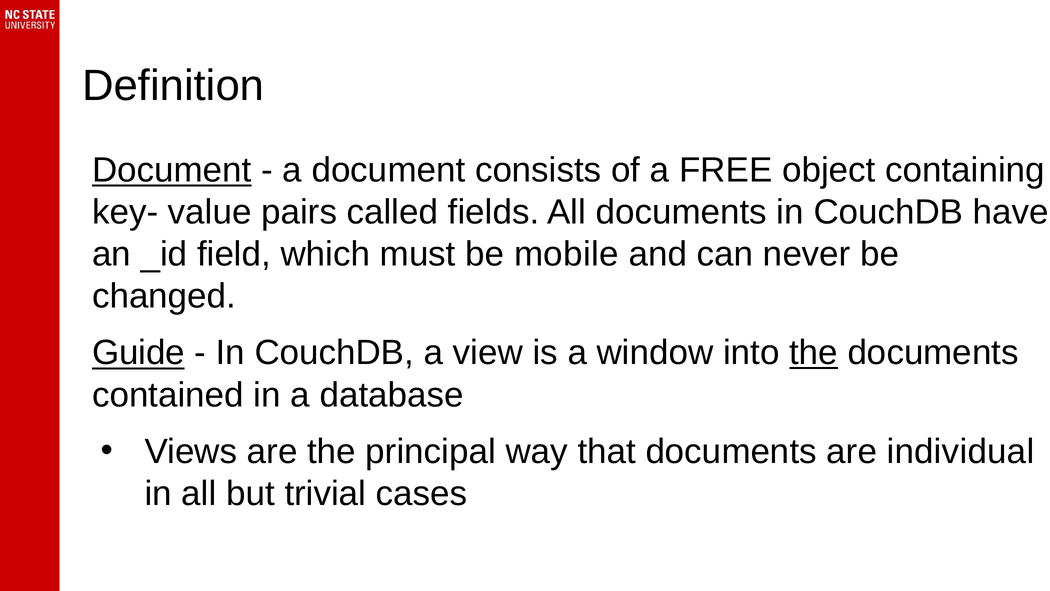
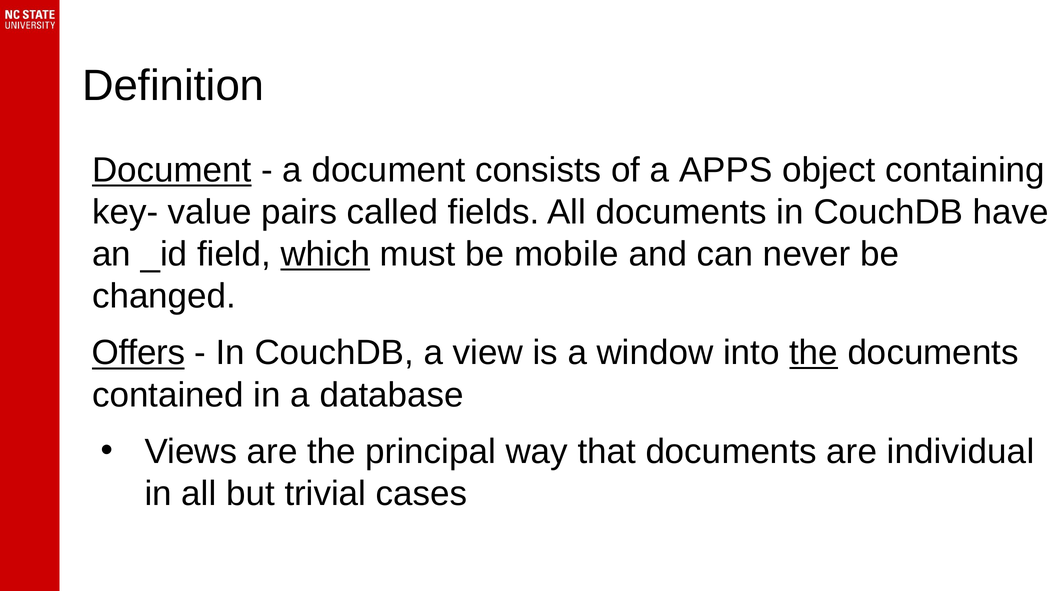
FREE: FREE -> APPS
which underline: none -> present
Guide: Guide -> Offers
